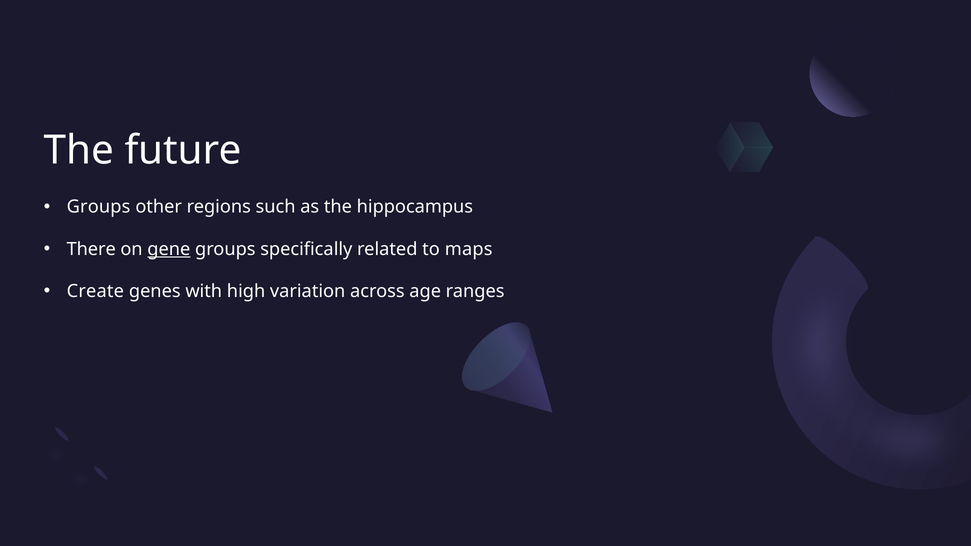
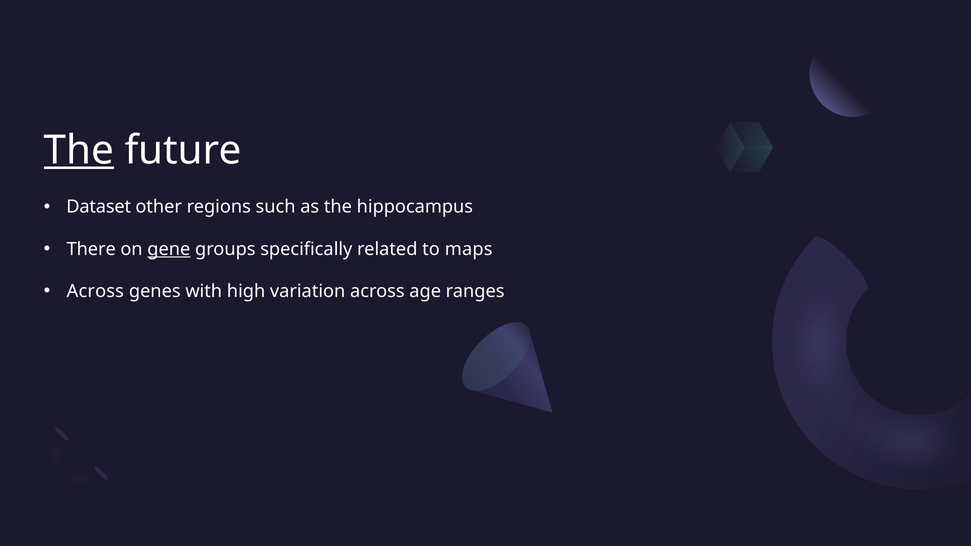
The at (79, 151) underline: none -> present
Groups at (99, 207): Groups -> Dataset
Create at (95, 292): Create -> Across
